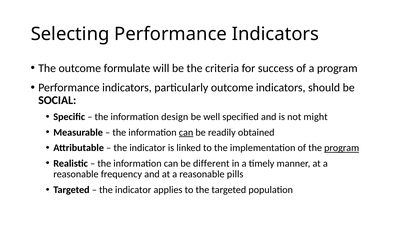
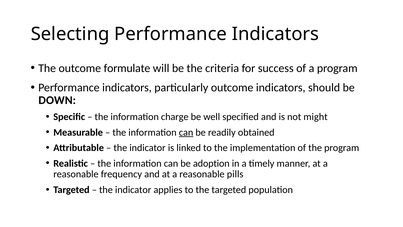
SOCIAL: SOCIAL -> DOWN
design: design -> charge
program at (342, 148) underline: present -> none
different: different -> adoption
